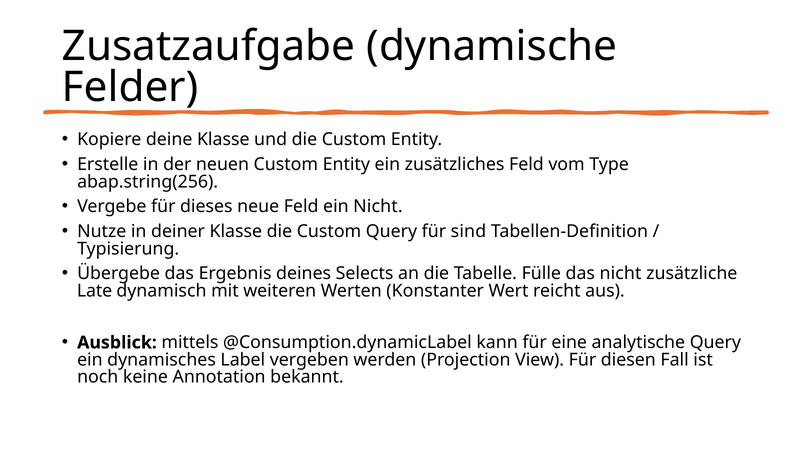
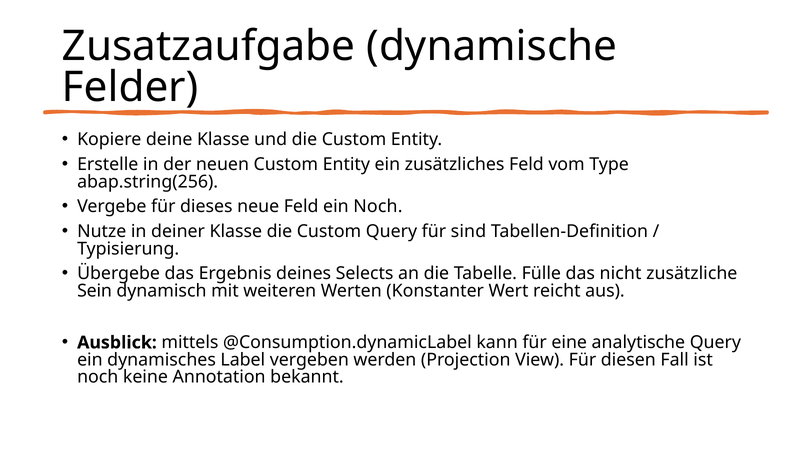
ein Nicht: Nicht -> Noch
Late: Late -> Sein
